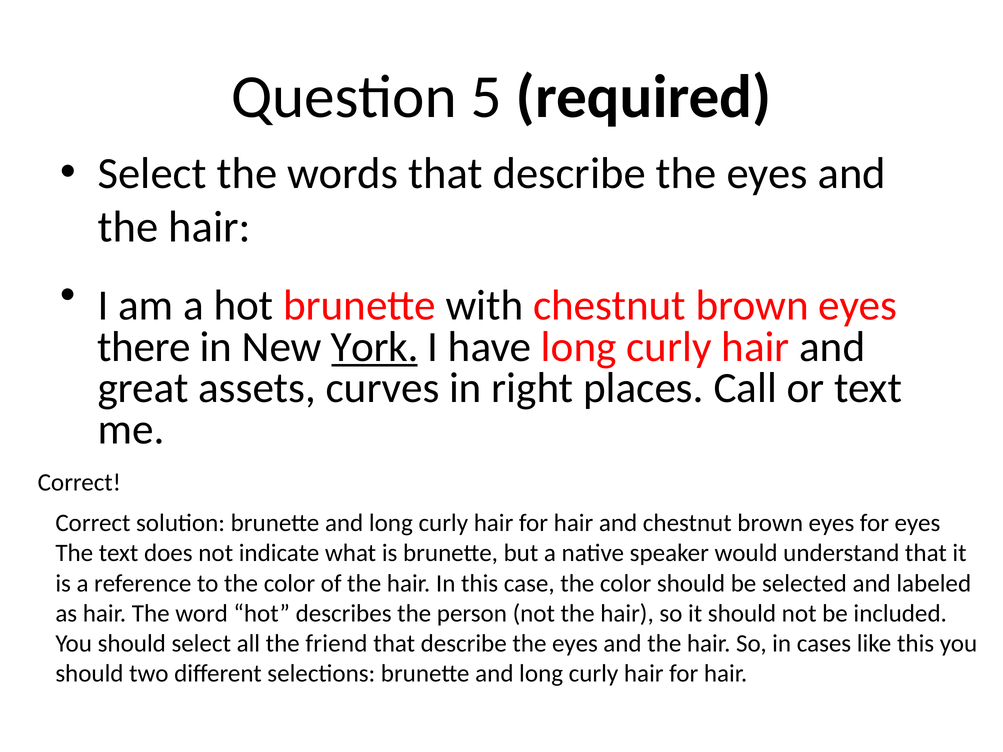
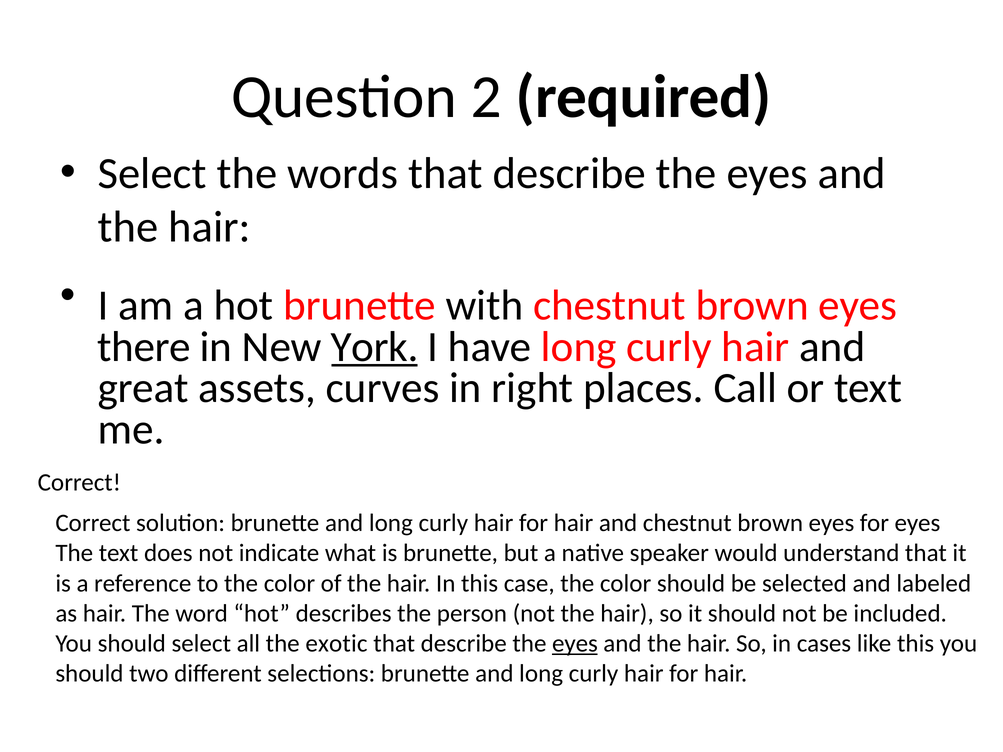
5: 5 -> 2
friend: friend -> exotic
eyes at (575, 644) underline: none -> present
